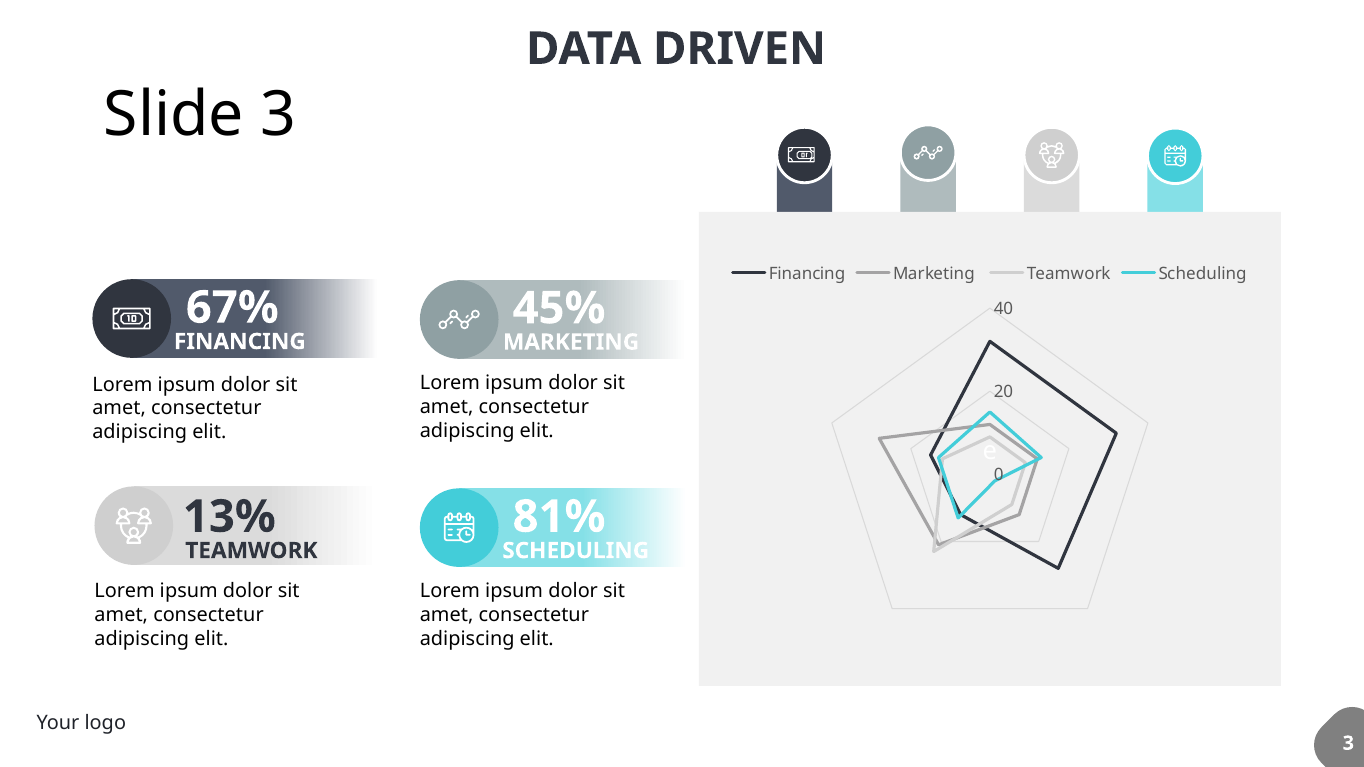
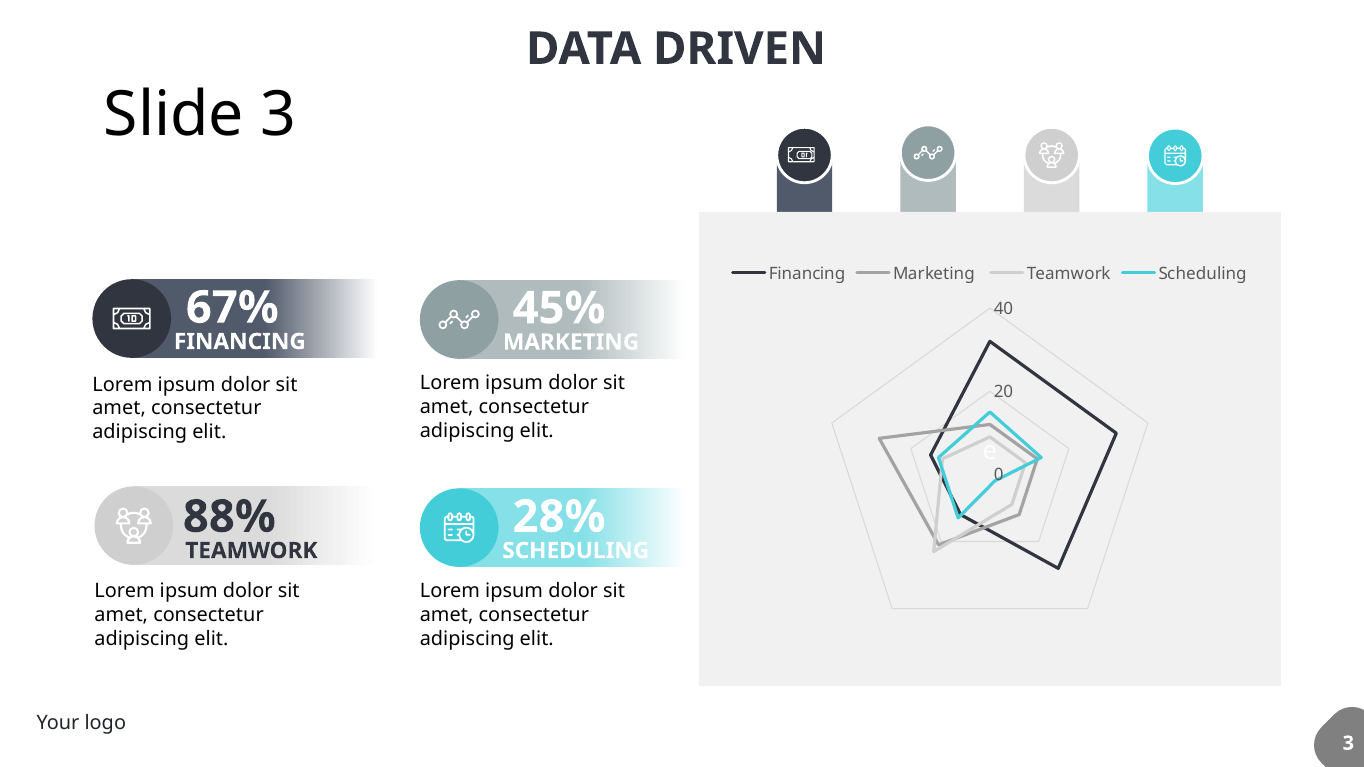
13%: 13% -> 88%
81%: 81% -> 28%
